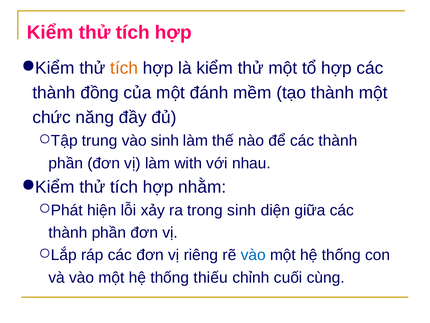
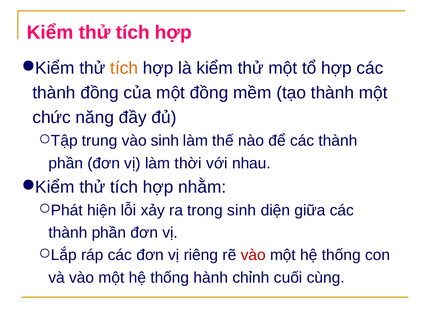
một đánh: đánh -> đồng
with: with -> thời
vào at (253, 255) colour: blue -> red
thiếu: thiếu -> hành
